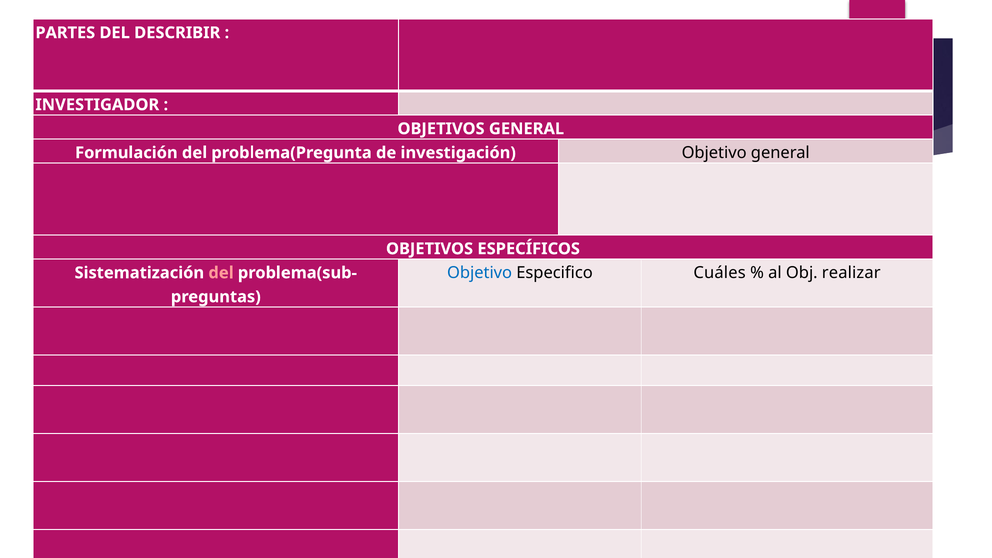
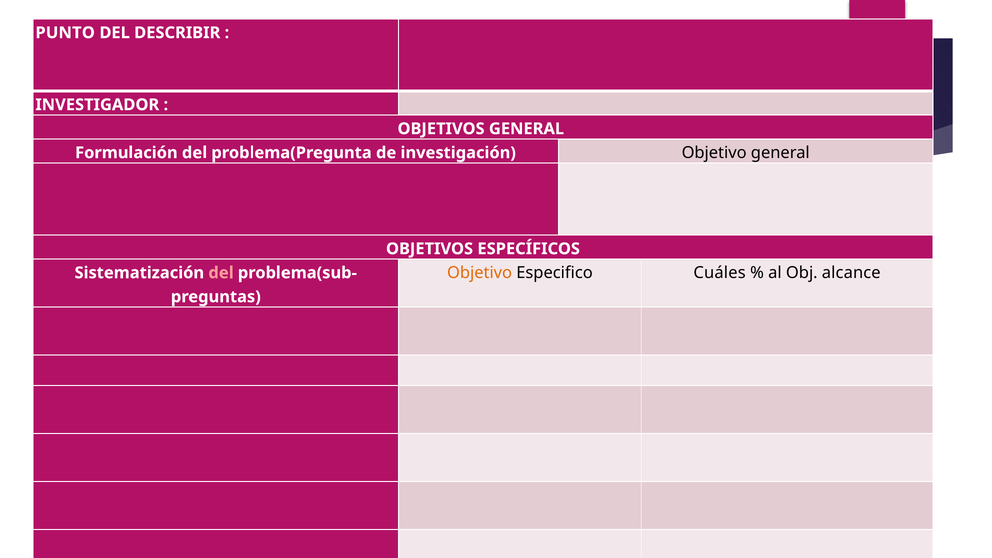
PARTES: PARTES -> PUNTO
Objetivo at (480, 273) colour: blue -> orange
realizar: realizar -> alcance
